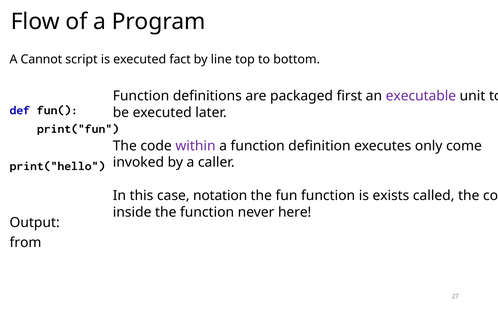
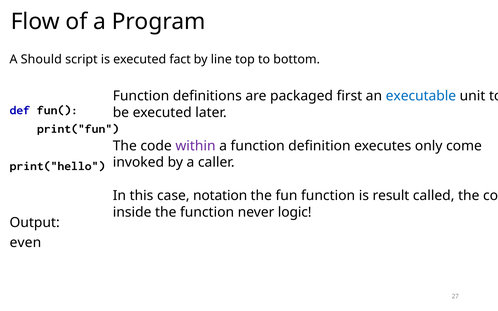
Cannot: Cannot -> Should
executable colour: purple -> blue
exists: exists -> result
here: here -> logic
from: from -> even
